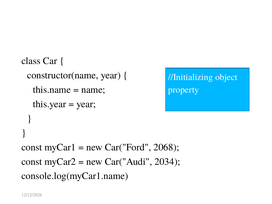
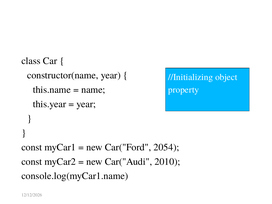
2068: 2068 -> 2054
2034: 2034 -> 2010
